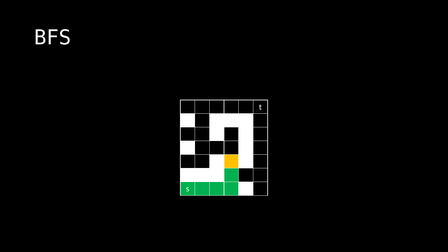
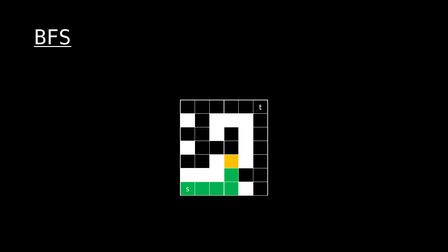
BFS underline: none -> present
